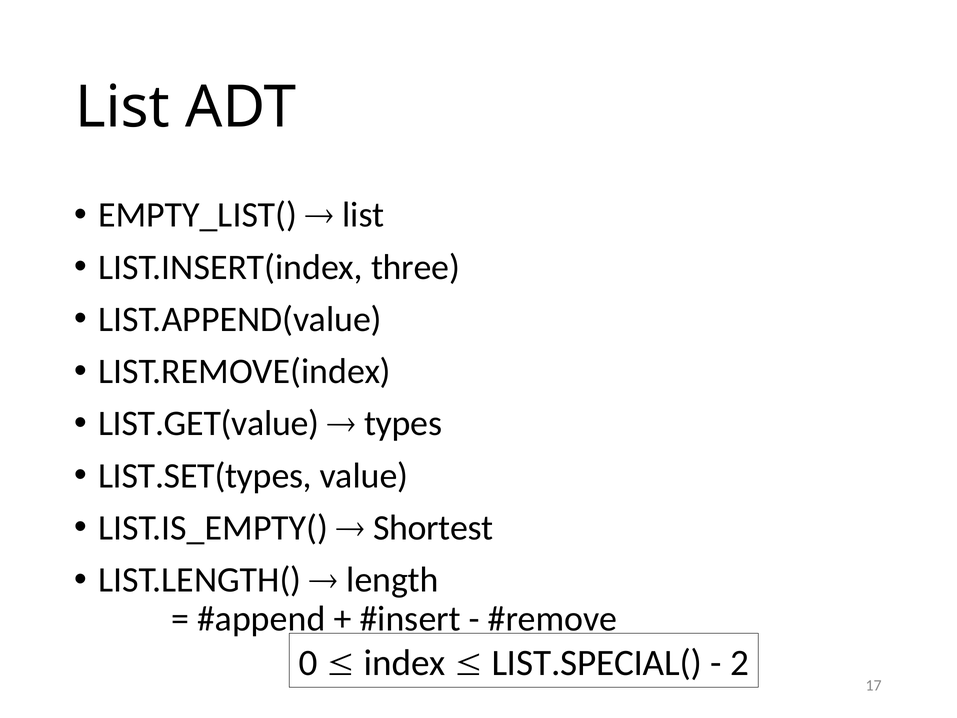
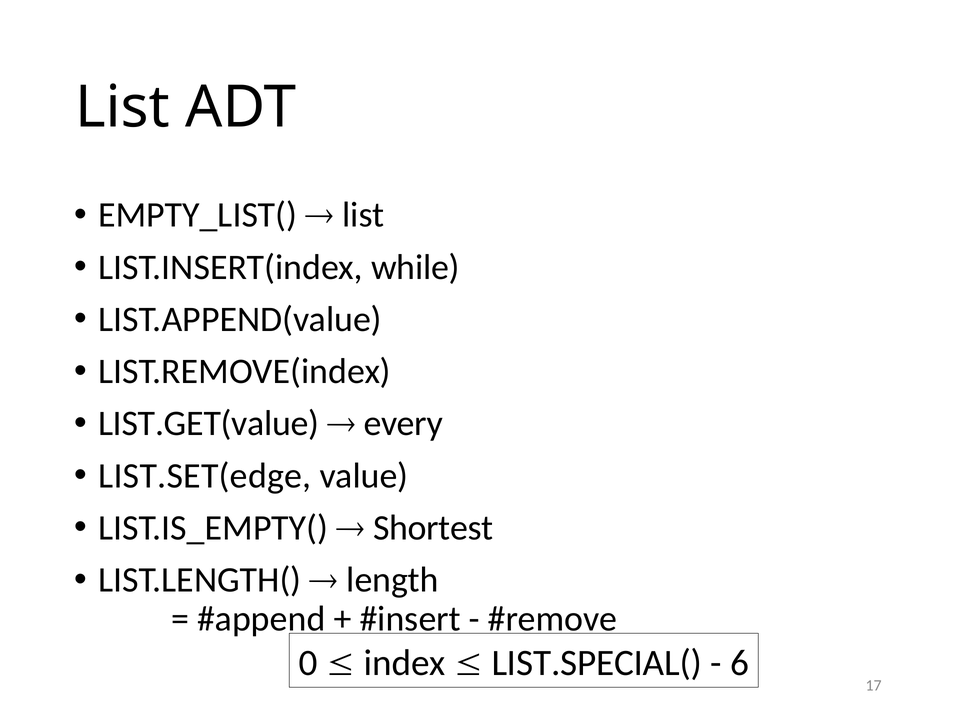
three: three -> while
types: types -> every
LIST.SET(types: LIST.SET(types -> LIST.SET(edge
2: 2 -> 6
